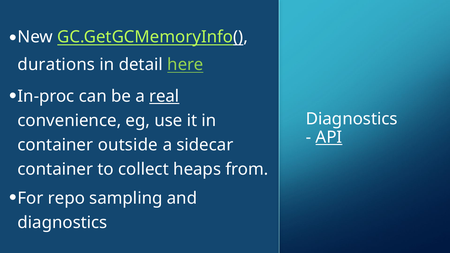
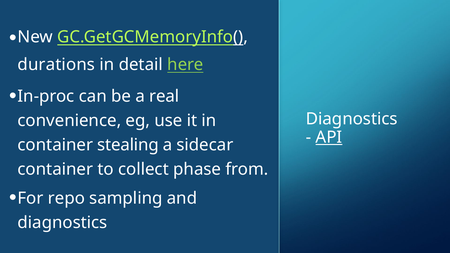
real underline: present -> none
outside: outside -> stealing
heaps: heaps -> phase
